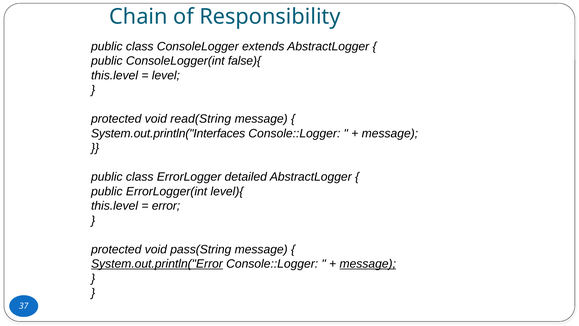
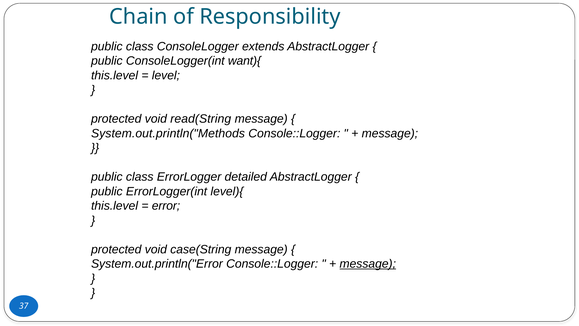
false){: false){ -> want){
System.out.println("Interfaces: System.out.println("Interfaces -> System.out.println("Methods
pass(String: pass(String -> case(String
System.out.println("Error underline: present -> none
